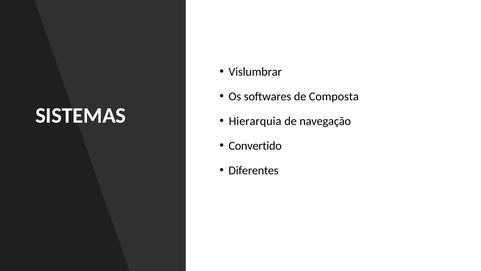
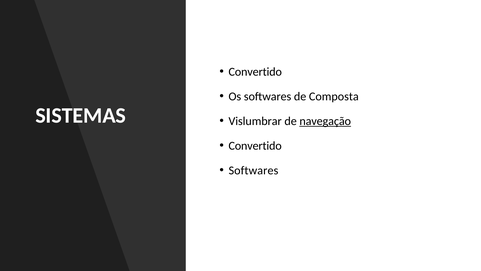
Vislumbrar at (255, 72): Vislumbrar -> Convertido
Hierarquia: Hierarquia -> Vislumbrar
navegação underline: none -> present
Diferentes at (254, 170): Diferentes -> Softwares
